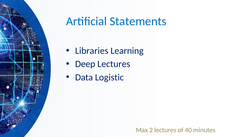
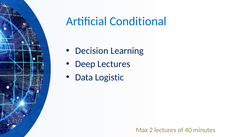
Statements: Statements -> Conditional
Libraries: Libraries -> Decision
